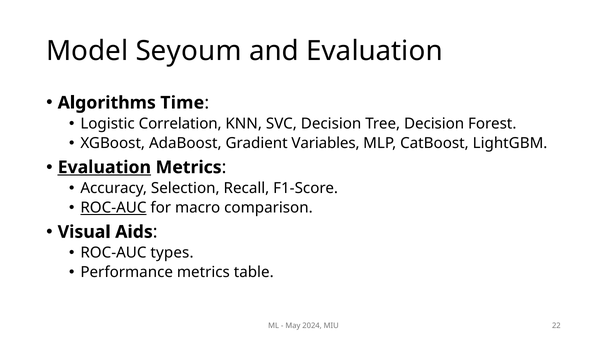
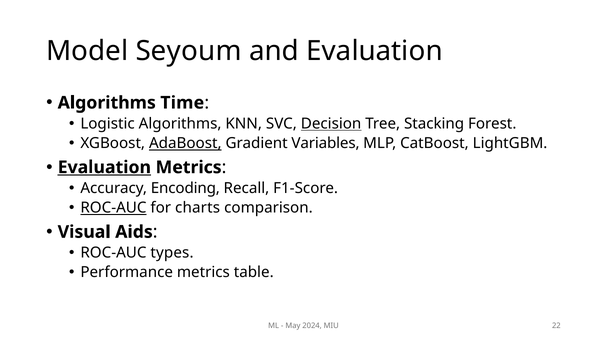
Logistic Correlation: Correlation -> Algorithms
Decision at (331, 124) underline: none -> present
Tree Decision: Decision -> Stacking
AdaBoost underline: none -> present
Selection: Selection -> Encoding
macro: macro -> charts
